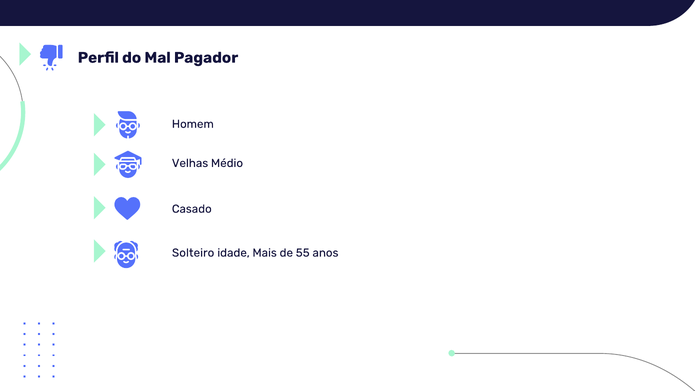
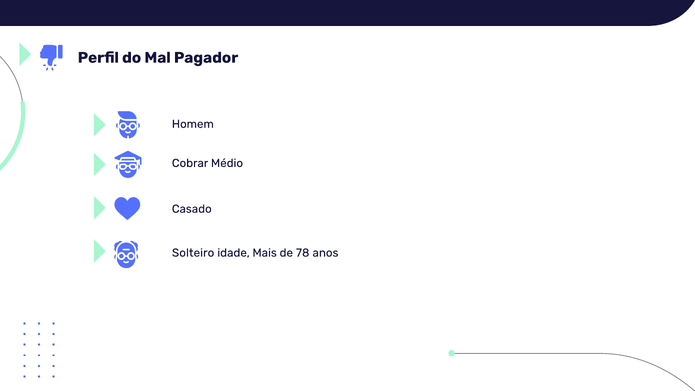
Velhas: Velhas -> Cobrar
55: 55 -> 78
